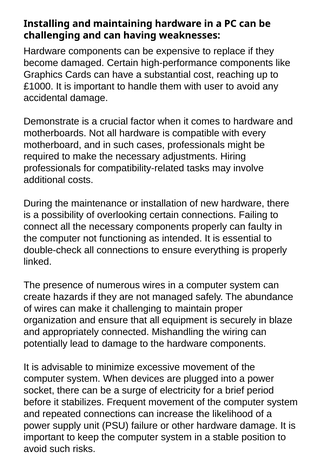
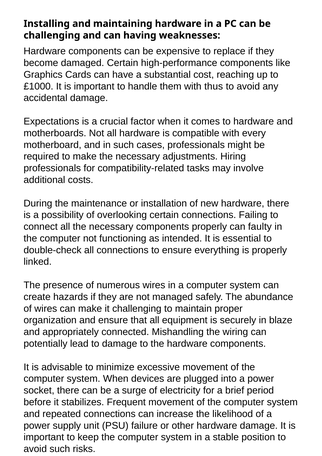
user: user -> thus
Demonstrate: Demonstrate -> Expectations
